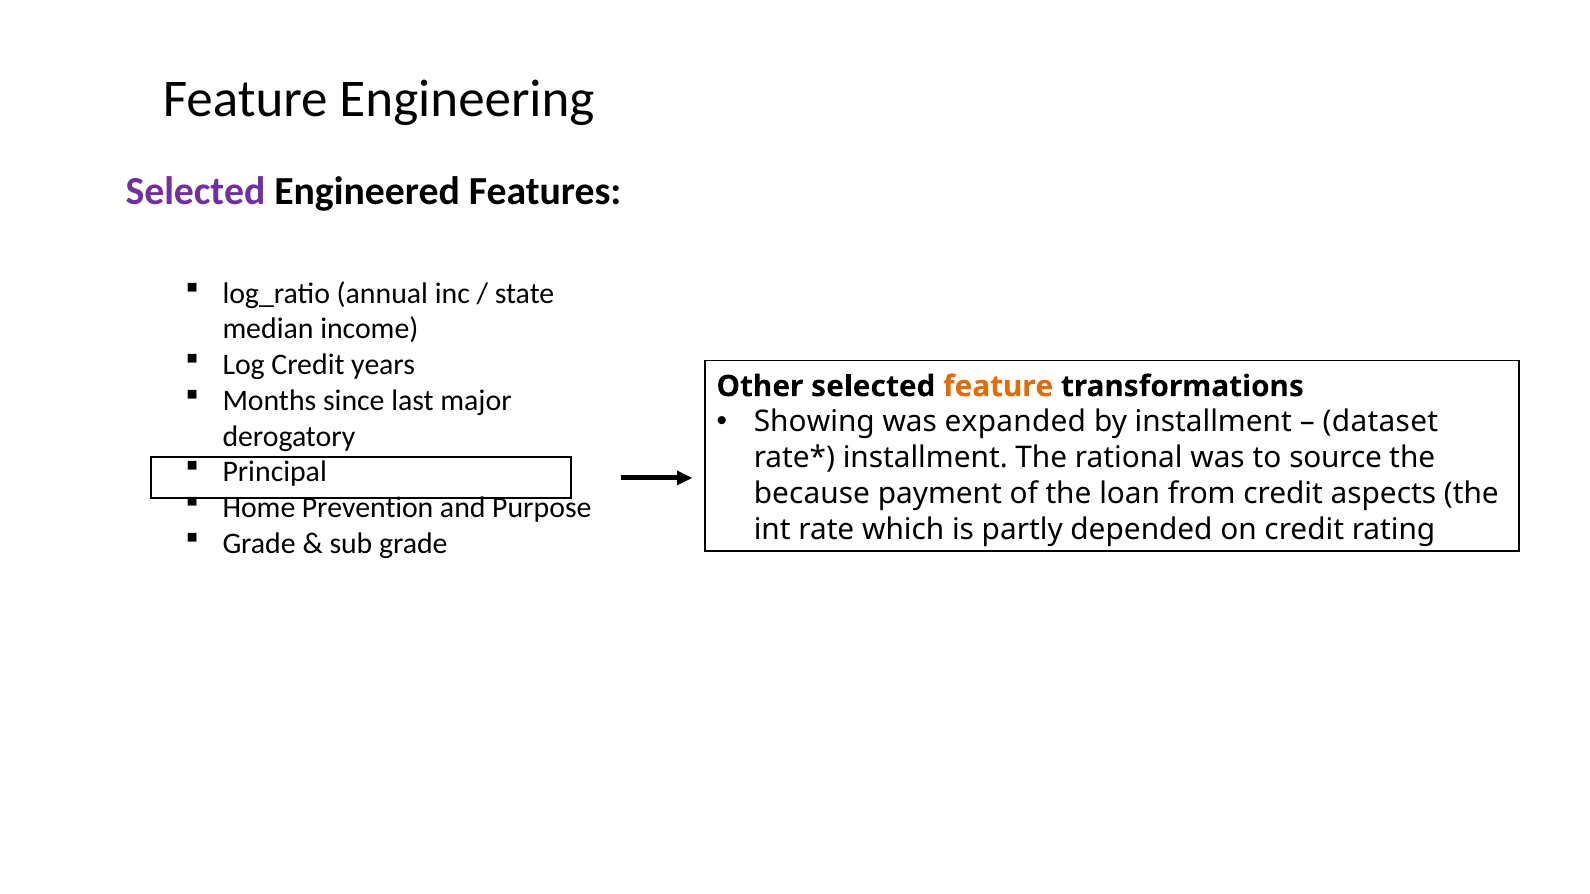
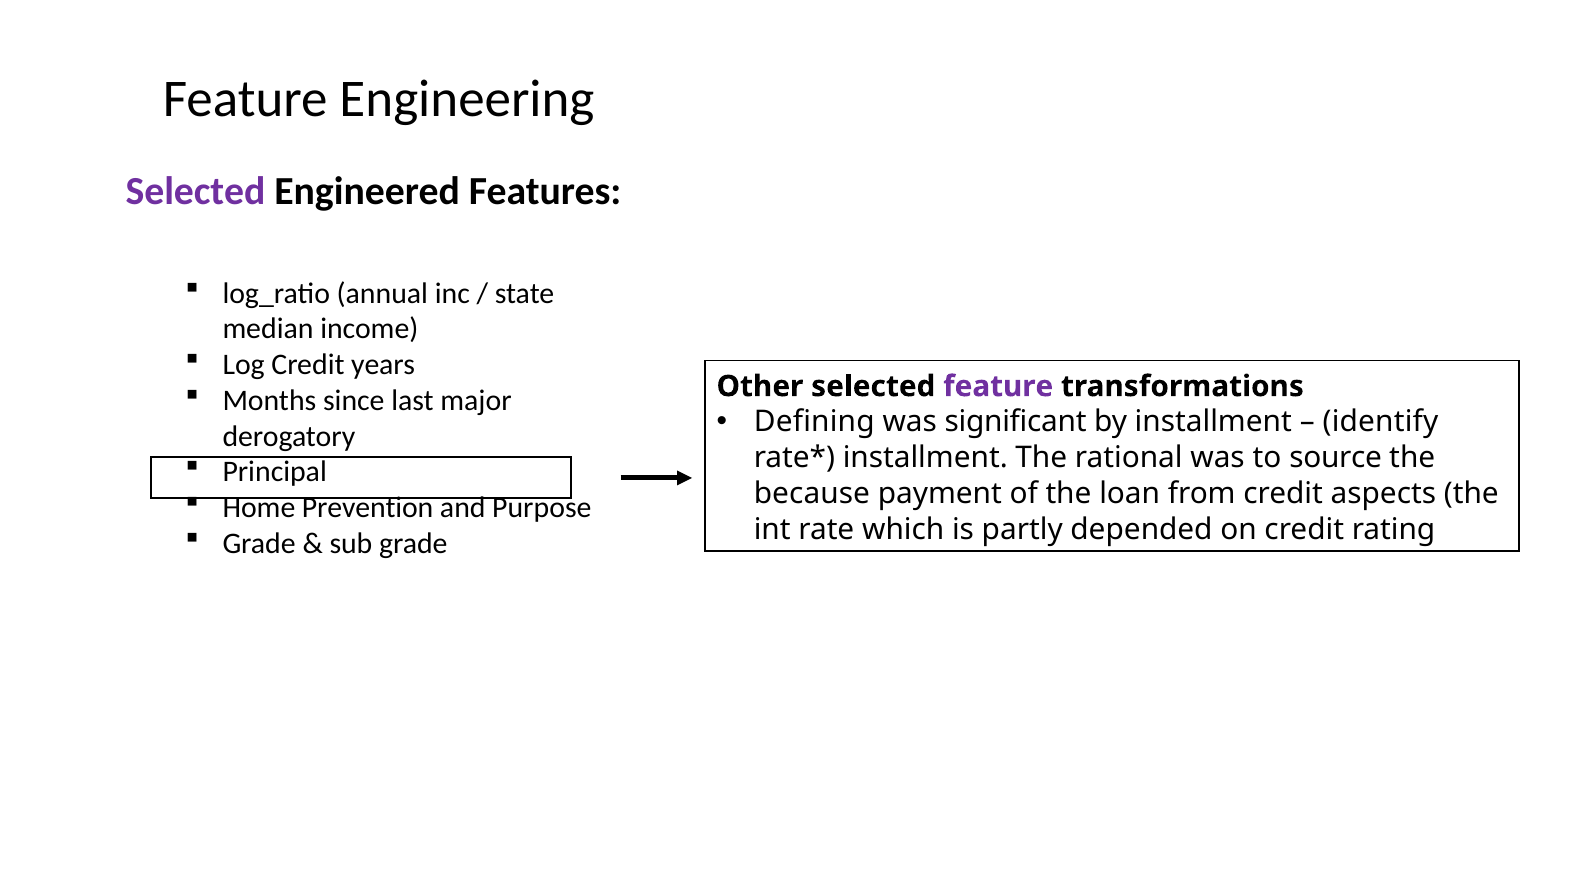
feature at (998, 387) colour: orange -> purple
Showing: Showing -> Defining
expanded: expanded -> significant
dataset: dataset -> identify
